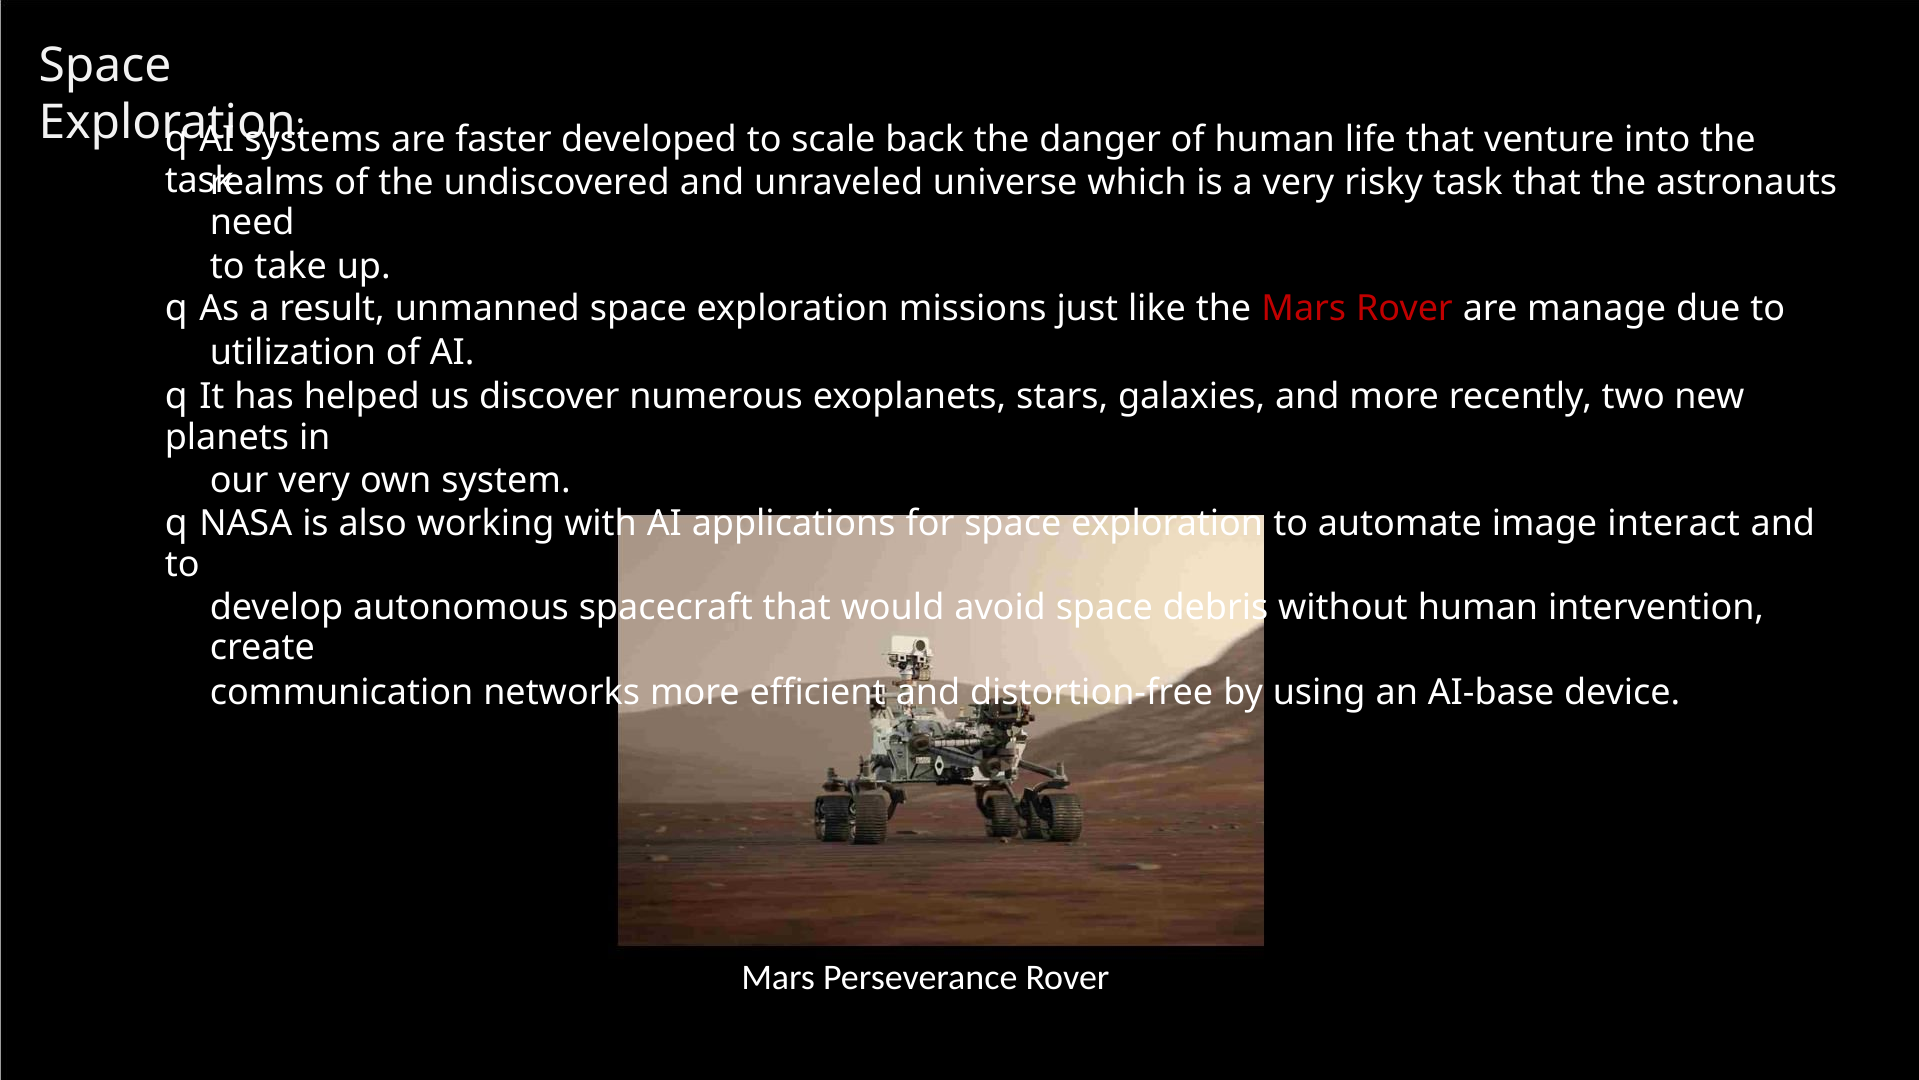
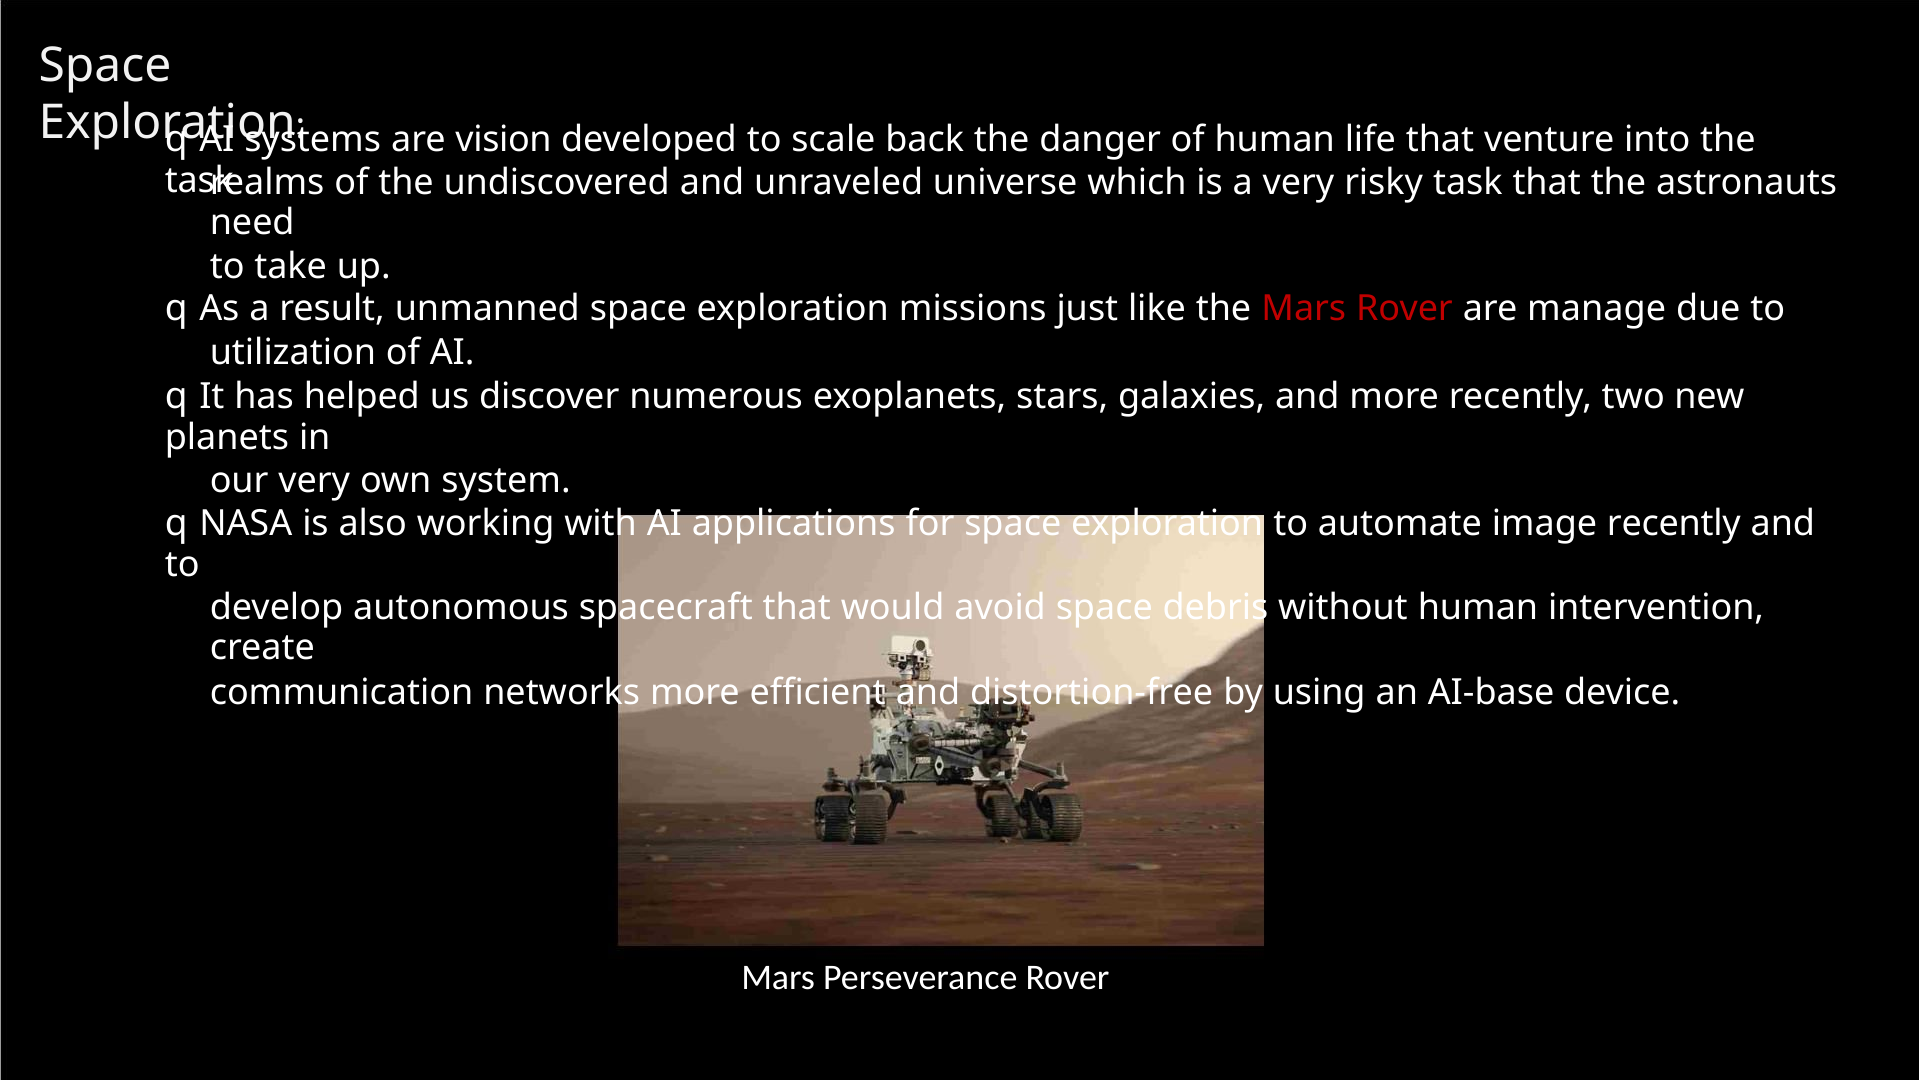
faster: faster -> vision
image interact: interact -> recently
